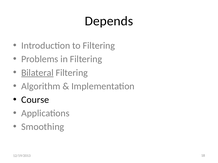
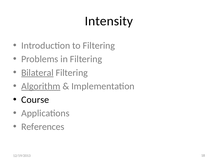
Depends: Depends -> Intensity
Algorithm underline: none -> present
Smoothing: Smoothing -> References
